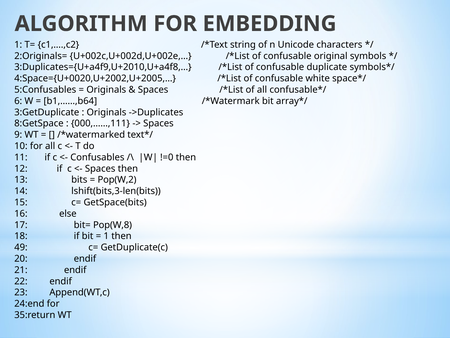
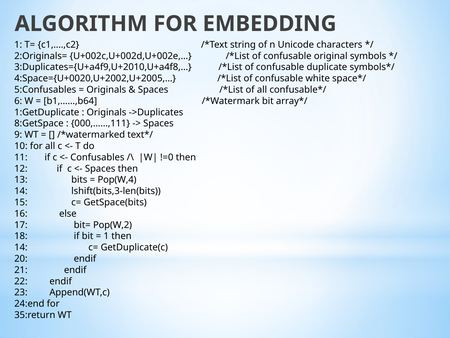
3:GetDuplicate: 3:GetDuplicate -> 1:GetDuplicate
Pop(W,2: Pop(W,2 -> Pop(W,4
Pop(W,8: Pop(W,8 -> Pop(W,2
49 at (21, 247): 49 -> 14
